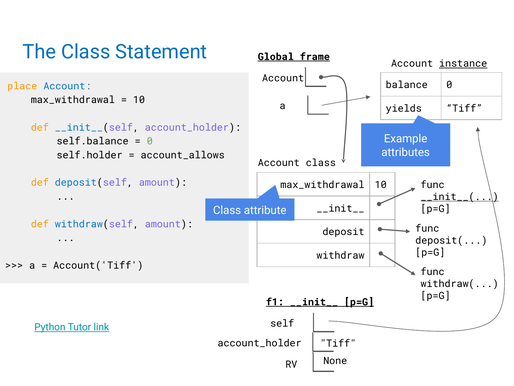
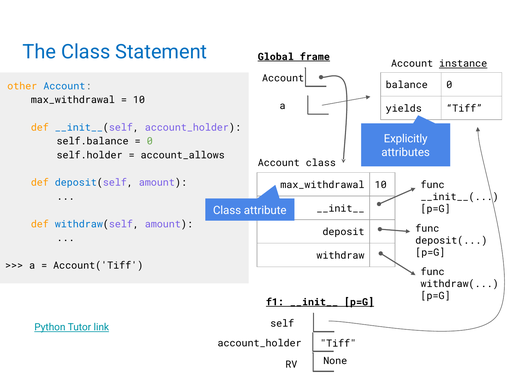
place: place -> other
Example: Example -> Explicitly
__init__( underline: present -> none
